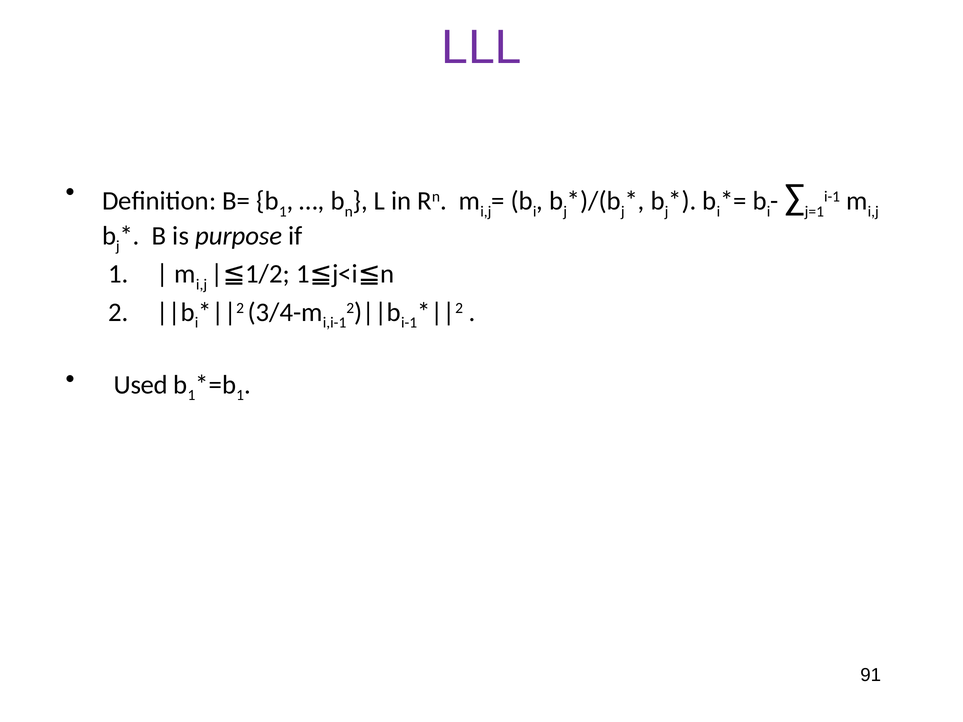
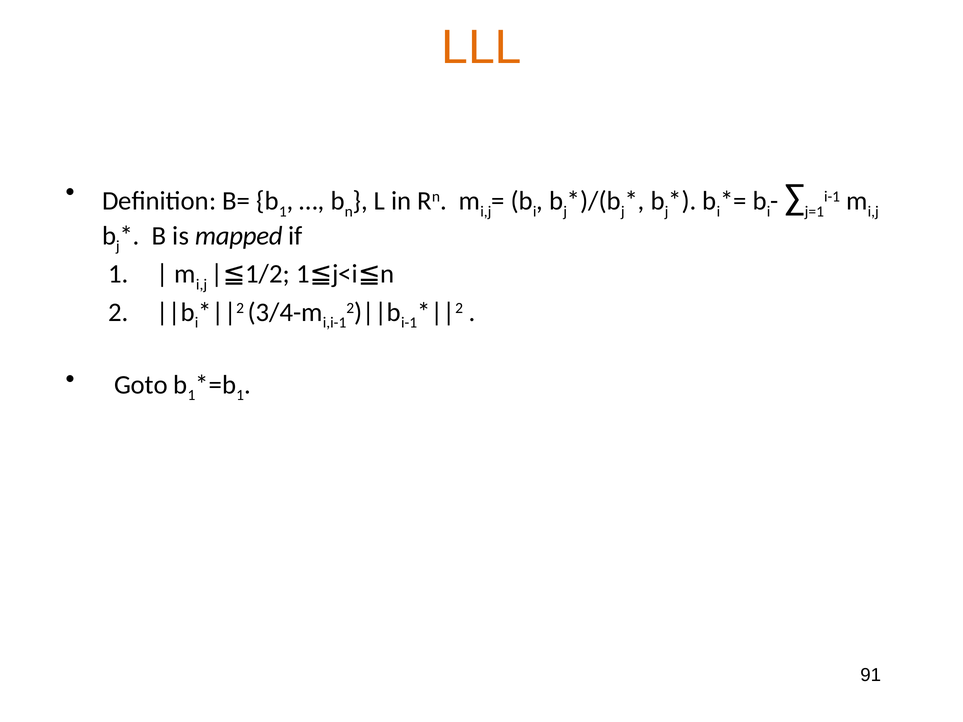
LLL colour: purple -> orange
purpose: purpose -> mapped
Used: Used -> Goto
